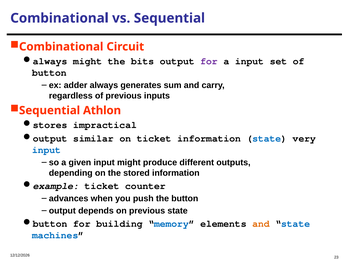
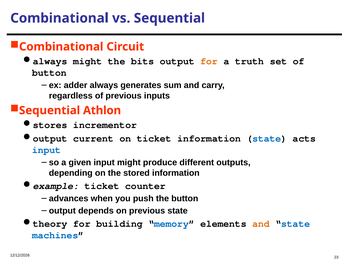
for at (209, 61) colour: purple -> orange
a input: input -> truth
impractical: impractical -> incrementor
similar: similar -> current
very: very -> acts
button at (50, 223): button -> theory
